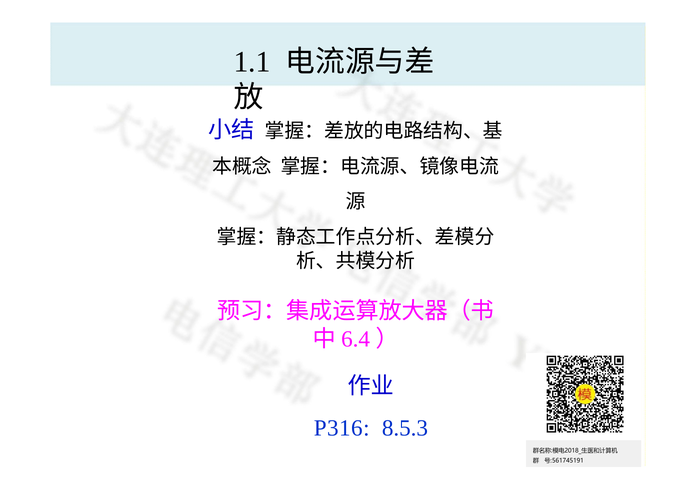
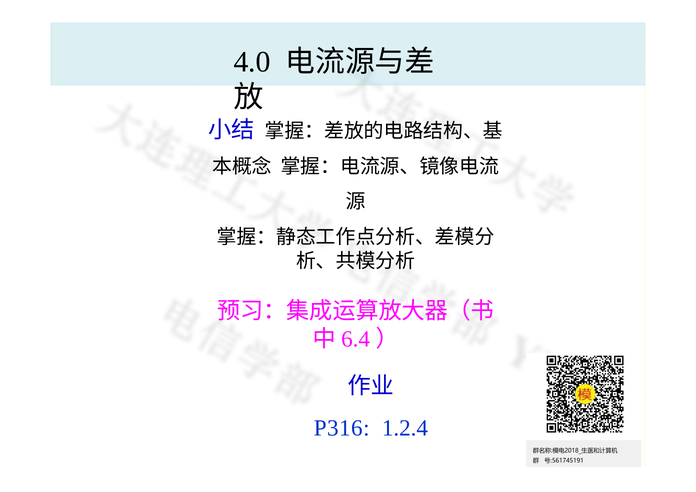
1.1: 1.1 -> 4.0
8.5.3: 8.5.3 -> 1.2.4
